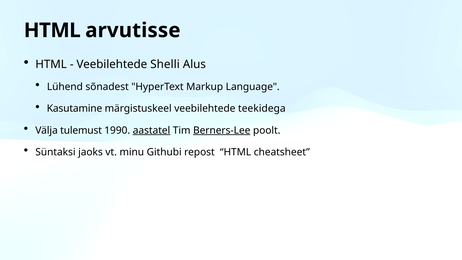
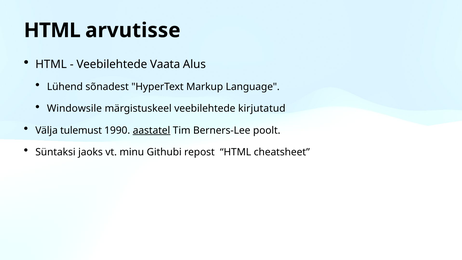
Shelli: Shelli -> Vaata
Kasutamine: Kasutamine -> Windowsile
teekidega: teekidega -> kirjutatud
Berners-Lee underline: present -> none
